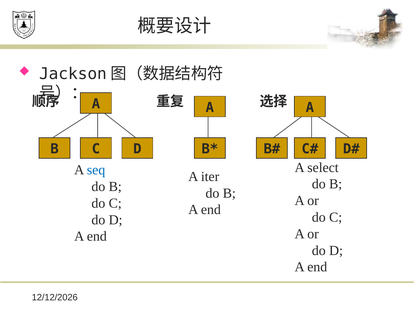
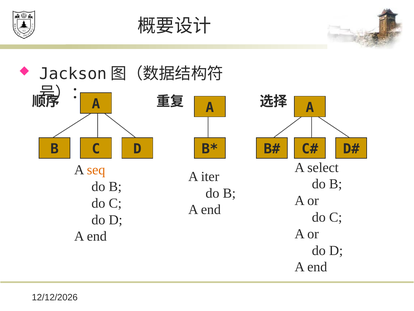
seq colour: blue -> orange
